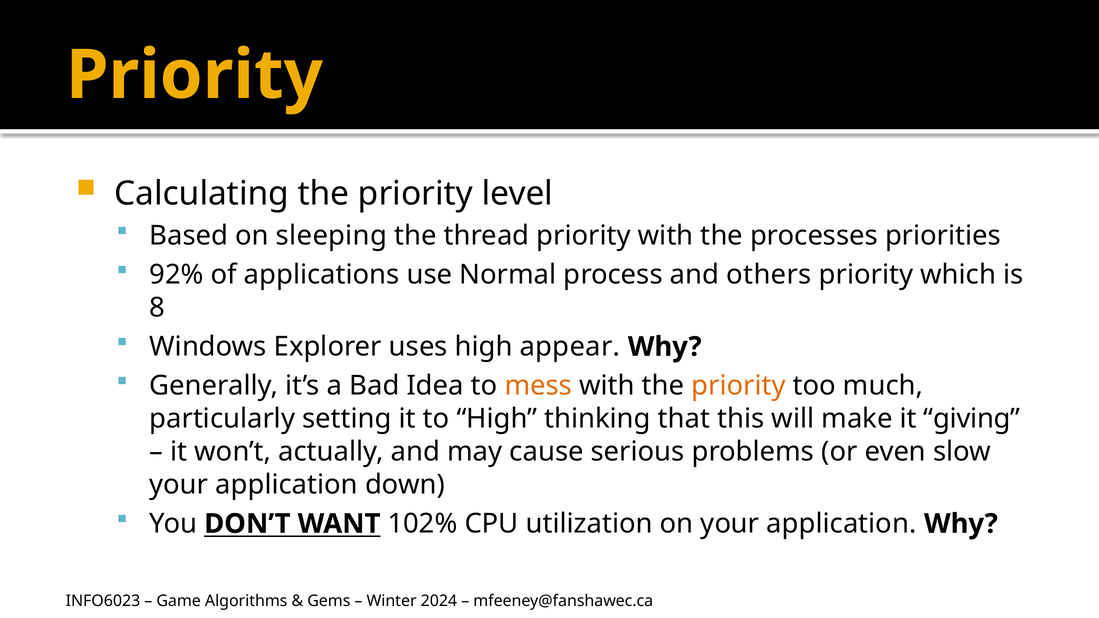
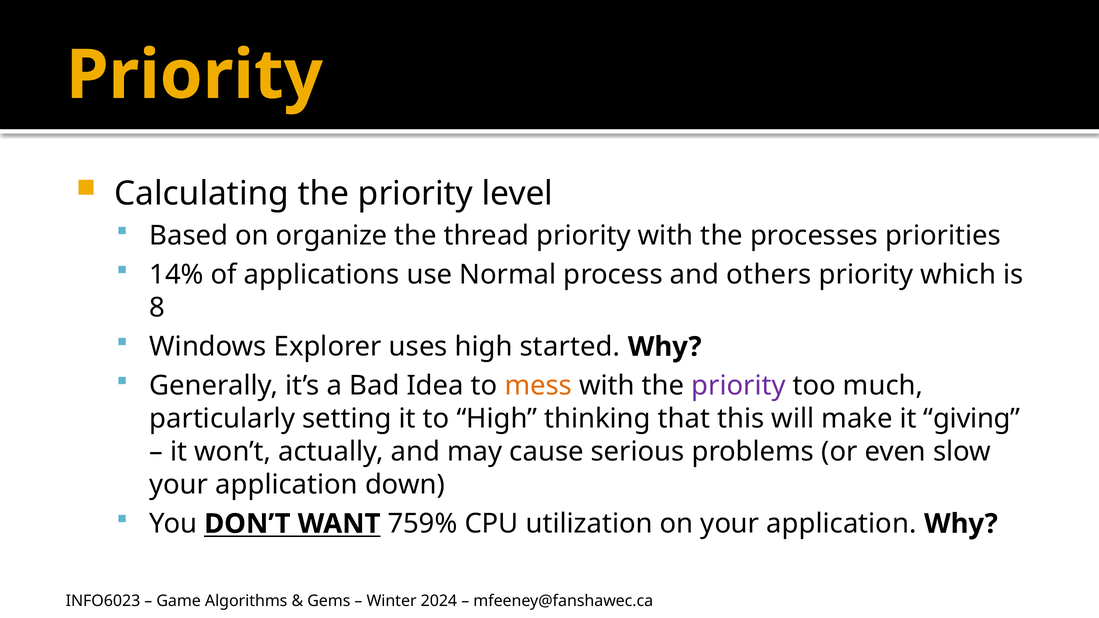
sleeping: sleeping -> organize
92%: 92% -> 14%
appear: appear -> started
priority at (738, 386) colour: orange -> purple
102%: 102% -> 759%
